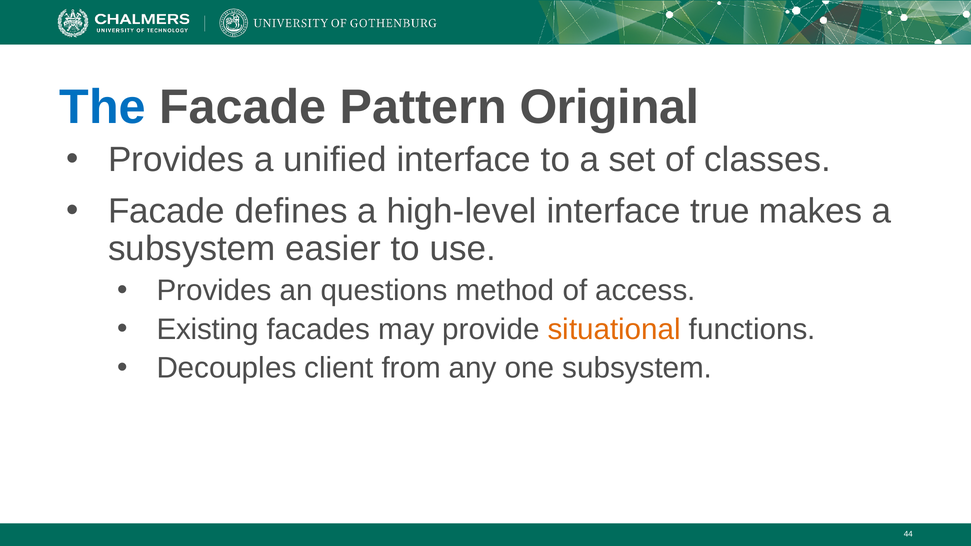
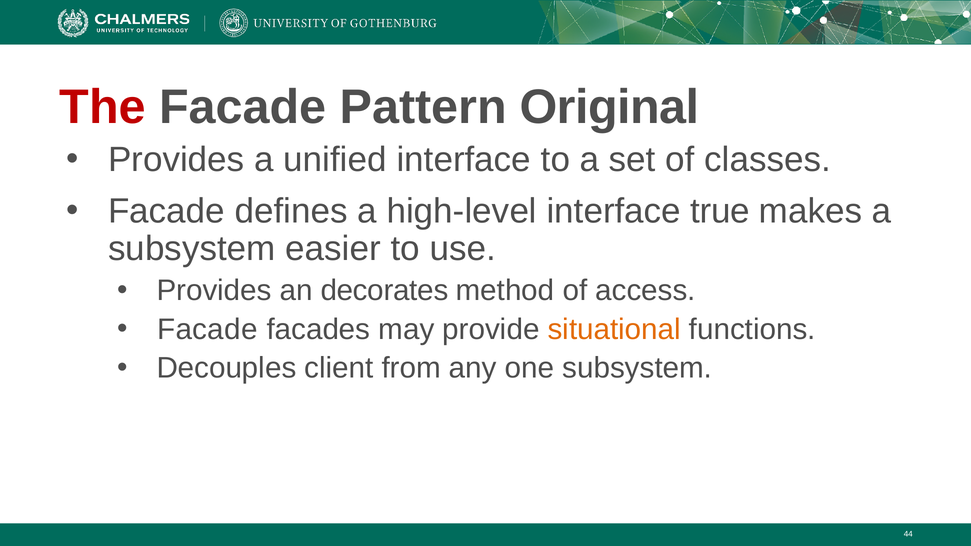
The colour: blue -> red
questions: questions -> decorates
Existing at (208, 329): Existing -> Facade
